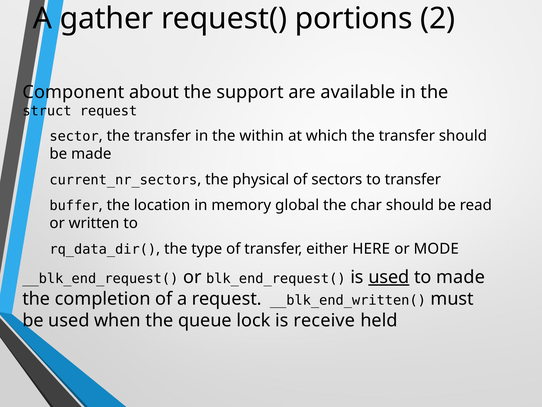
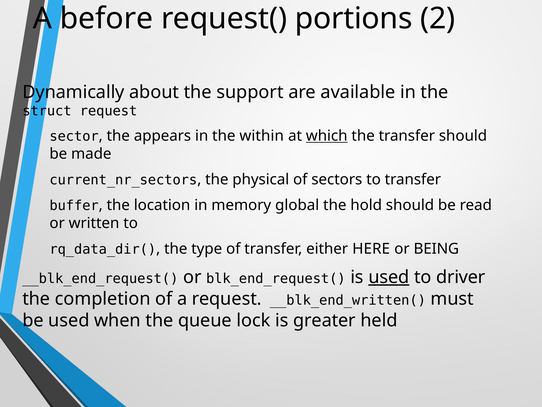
gather: gather -> before
Component: Component -> Dynamically
sector the transfer: transfer -> appears
which underline: none -> present
char: char -> hold
MODE: MODE -> BEING
to made: made -> driver
receive: receive -> greater
